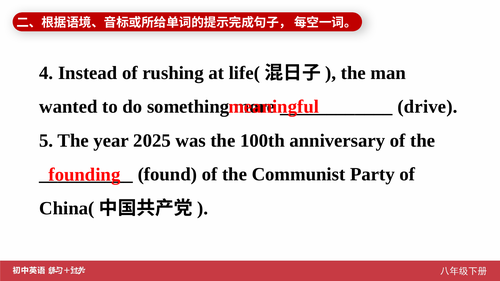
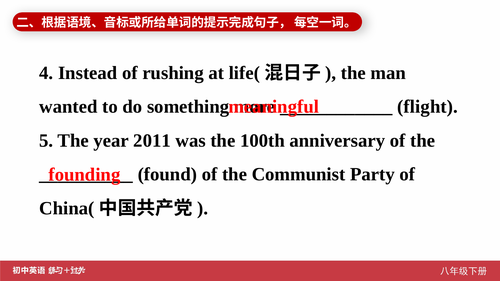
drive: drive -> flight
2025: 2025 -> 2011
